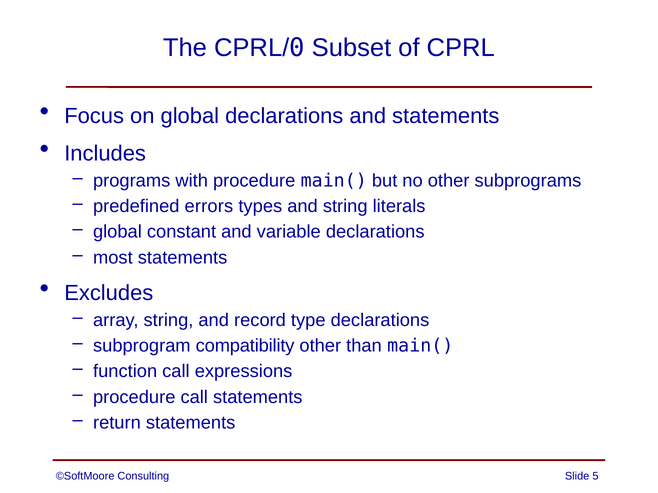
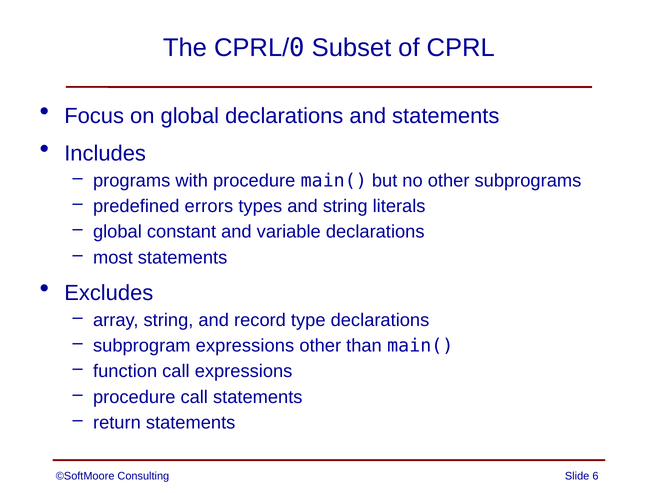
subprogram compatibility: compatibility -> expressions
5: 5 -> 6
